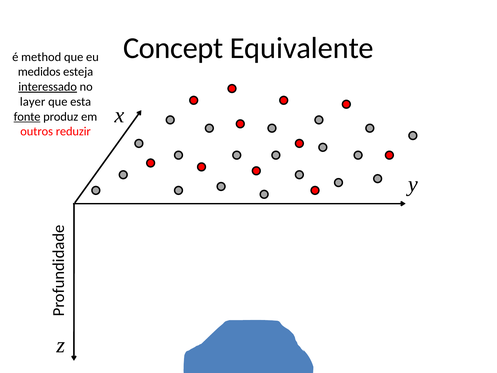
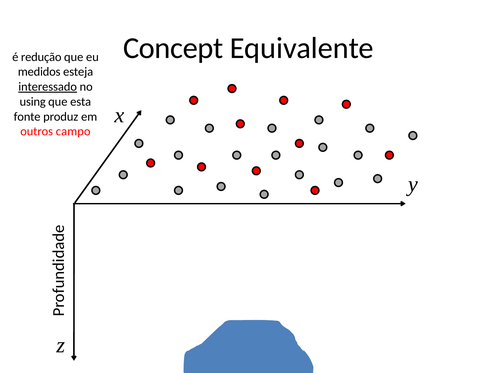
method: method -> redução
layer: layer -> using
fonte underline: present -> none
reduzir: reduzir -> campo
